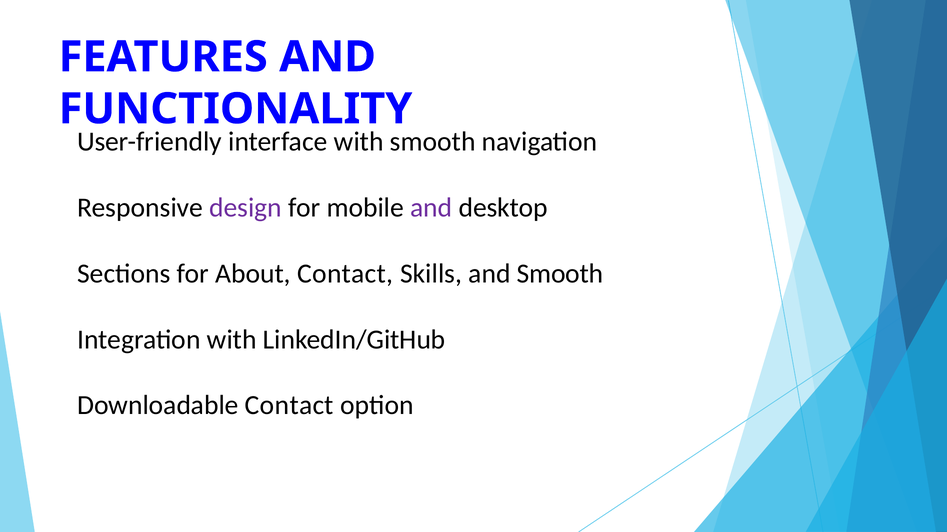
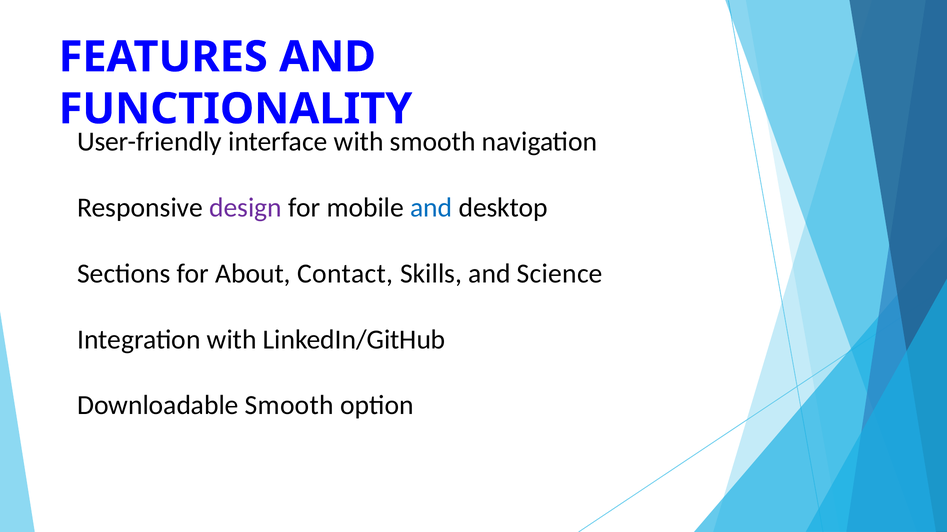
and at (431, 208) colour: purple -> blue
and Smooth: Smooth -> Science
Downloadable Contact: Contact -> Smooth
